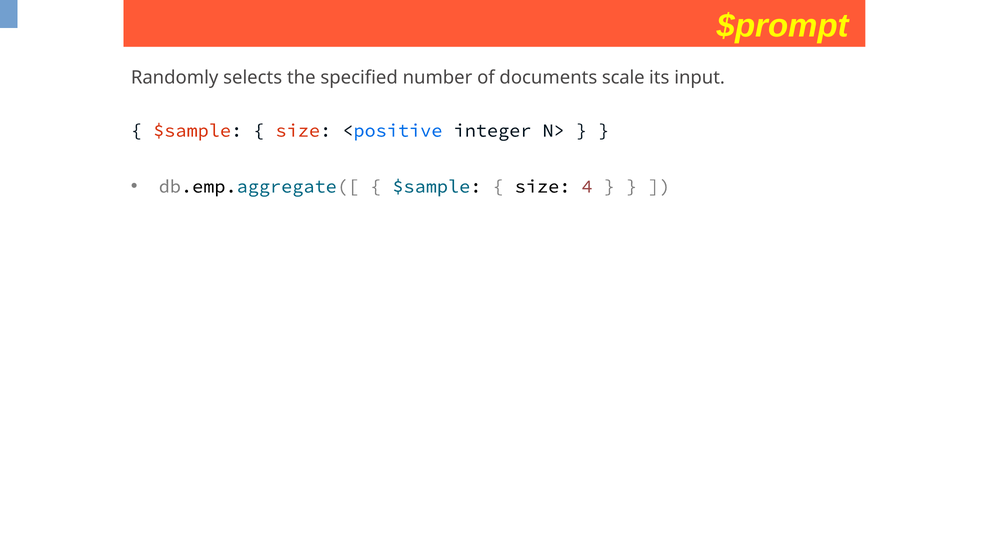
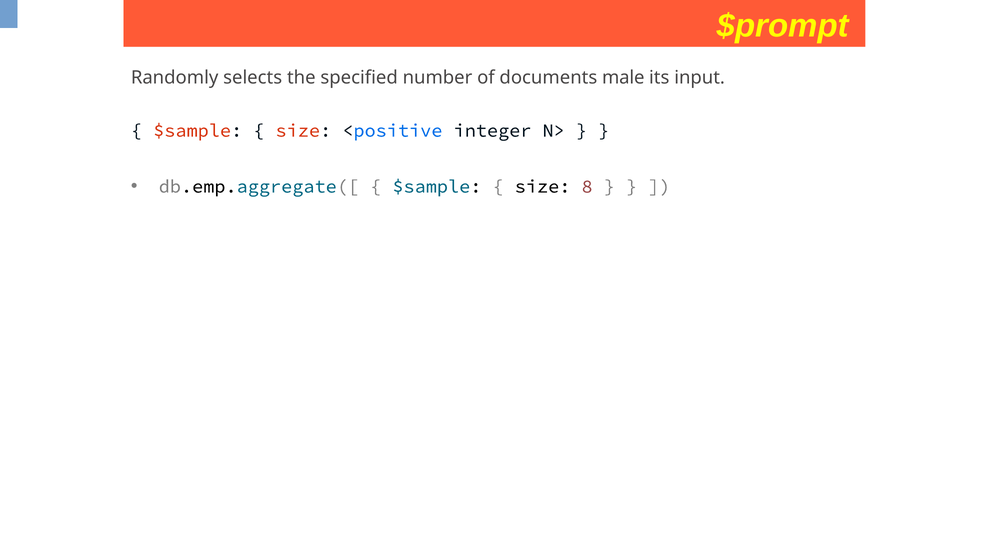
scale: scale -> male
4: 4 -> 8
